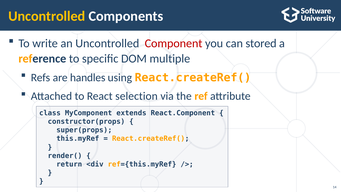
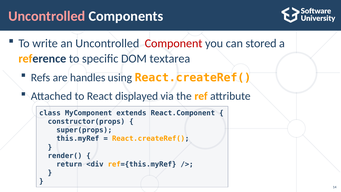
Uncontrolled at (47, 16) colour: yellow -> pink
multiple: multiple -> textarea
selection: selection -> displayed
